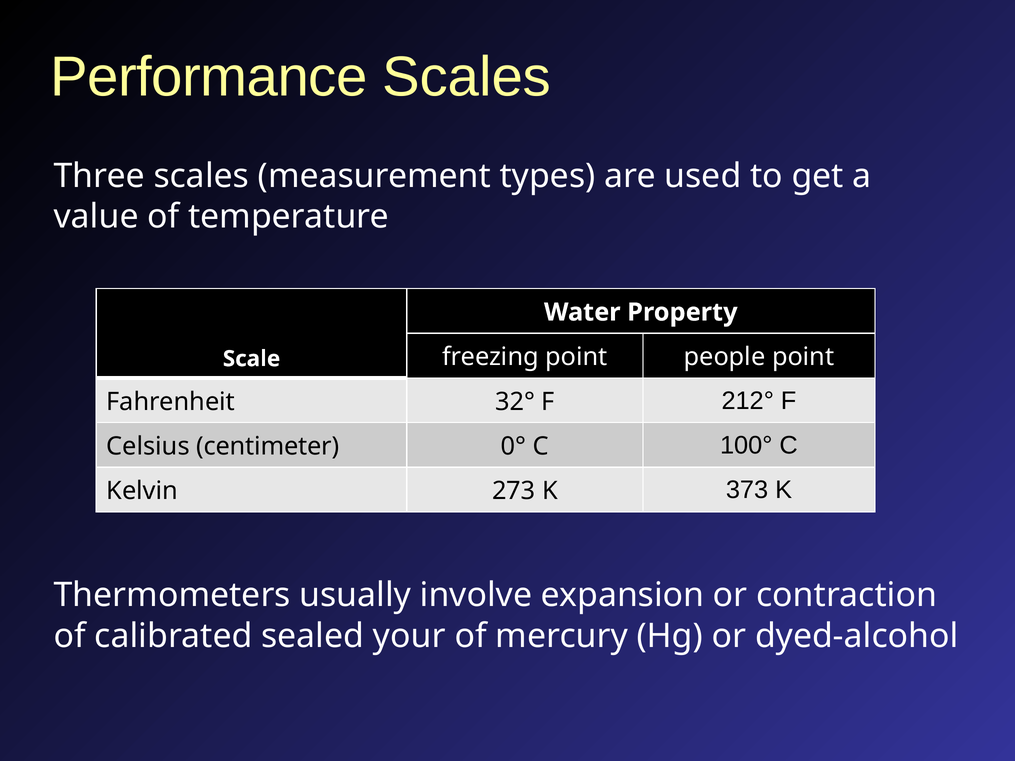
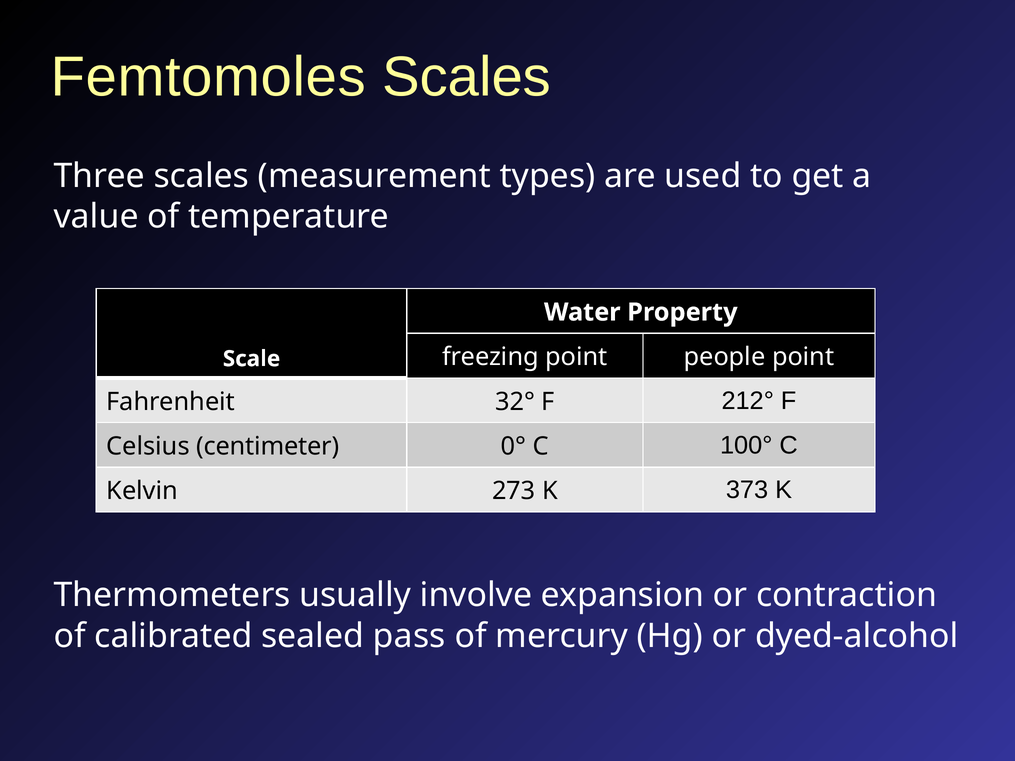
Performance: Performance -> Femtomoles
your: your -> pass
